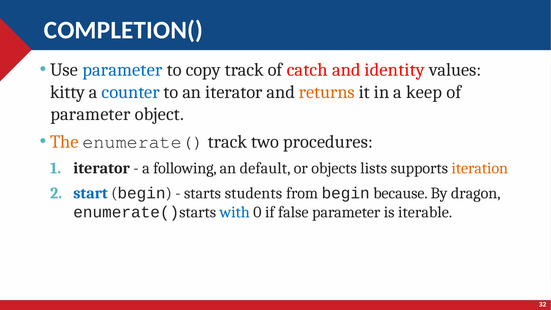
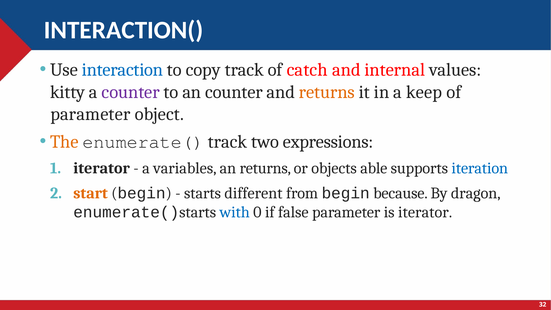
COMPLETION(: COMPLETION( -> INTERACTION(
Use parameter: parameter -> interaction
identity: identity -> internal
counter at (131, 92) colour: blue -> purple
an iterator: iterator -> counter
procedures: procedures -> expressions
following: following -> variables
an default: default -> returns
lists: lists -> able
iteration colour: orange -> blue
start colour: blue -> orange
students: students -> different
is iterable: iterable -> iterator
